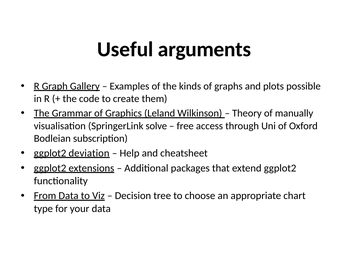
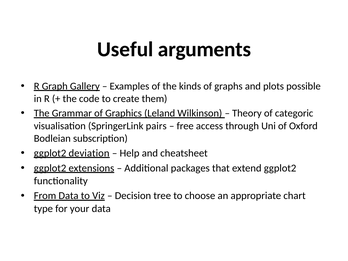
manually: manually -> categoric
solve: solve -> pairs
